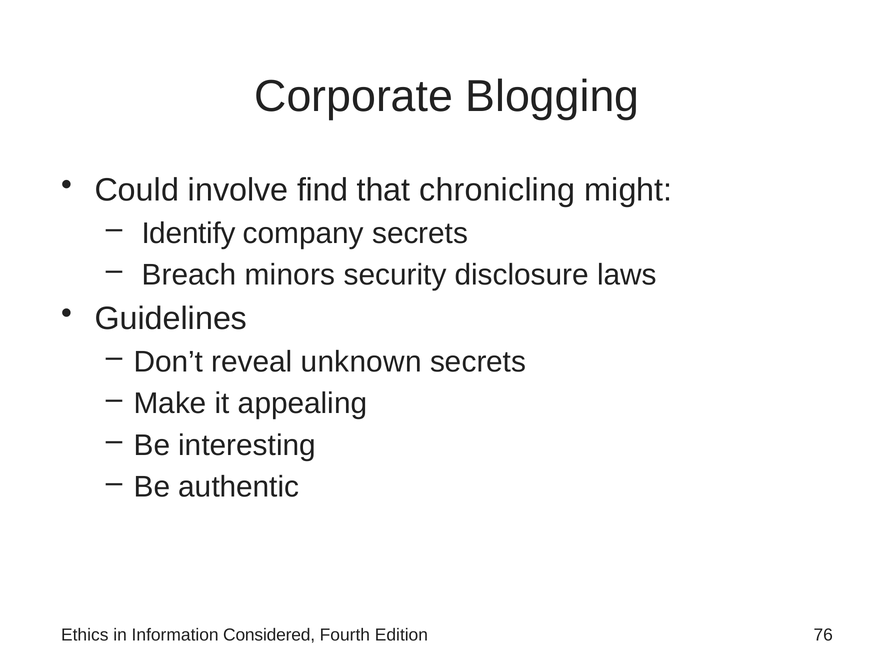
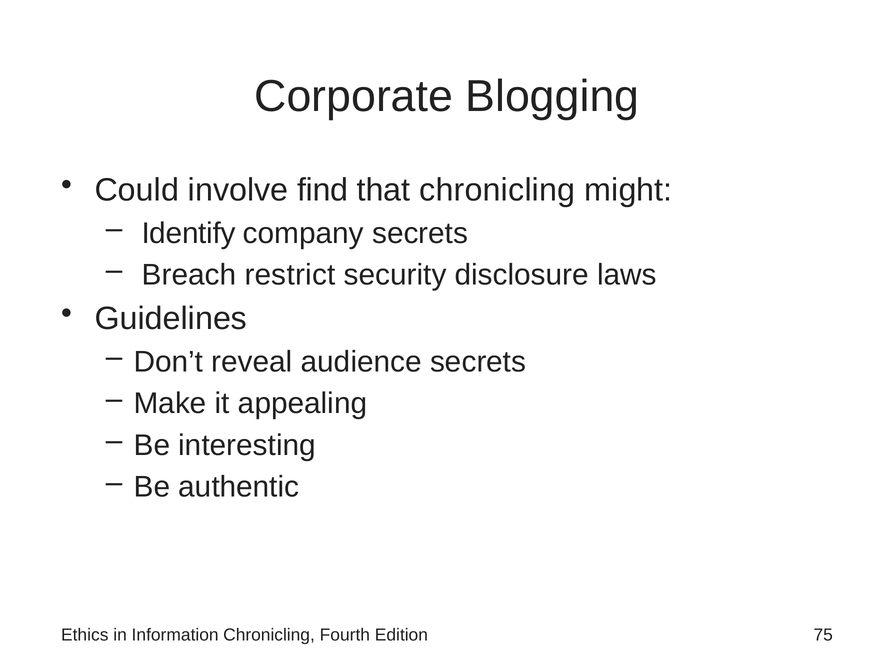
minors: minors -> restrict
unknown: unknown -> audience
Information Considered: Considered -> Chronicling
76: 76 -> 75
